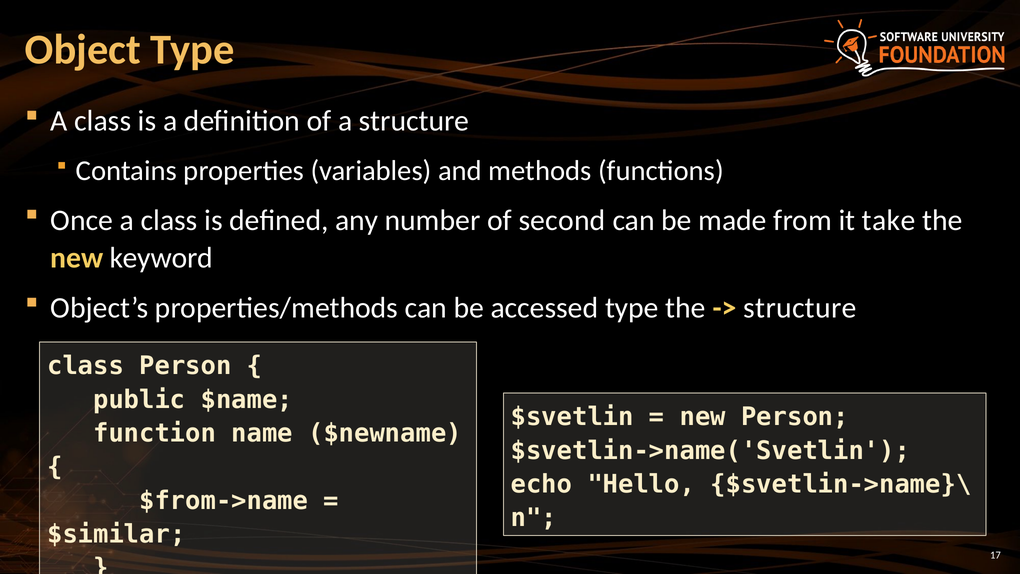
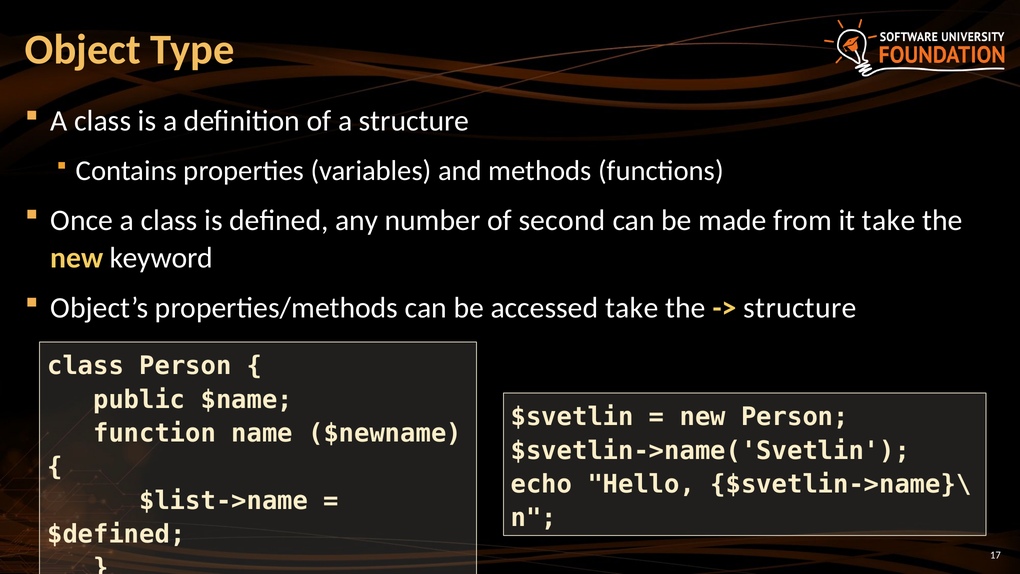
accessed type: type -> take
$from->name: $from->name -> $list->name
$similar: $similar -> $defined
